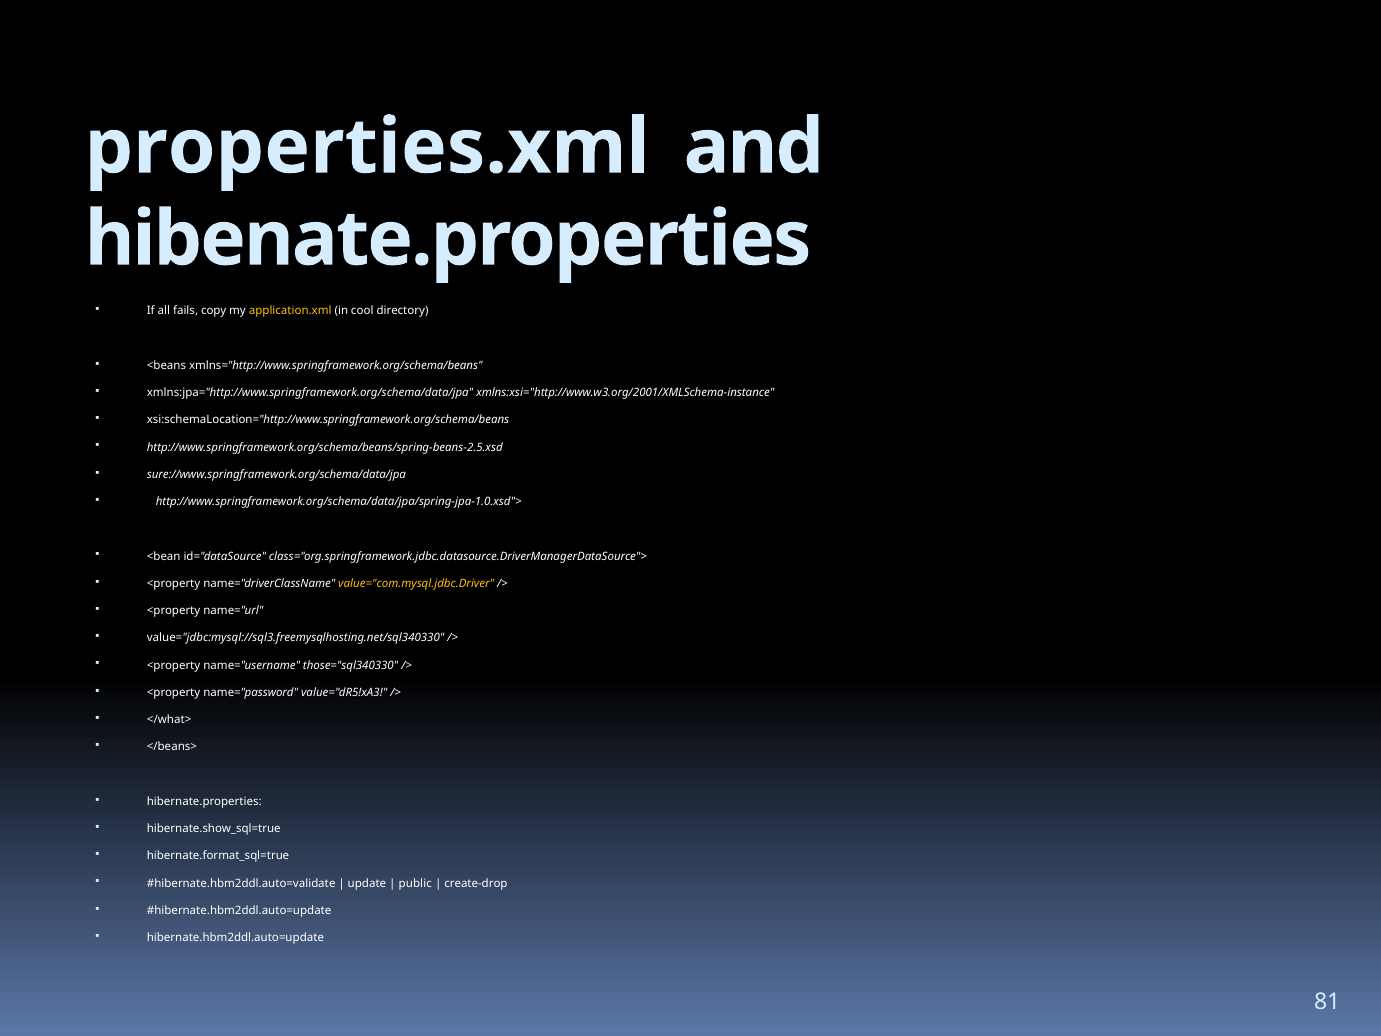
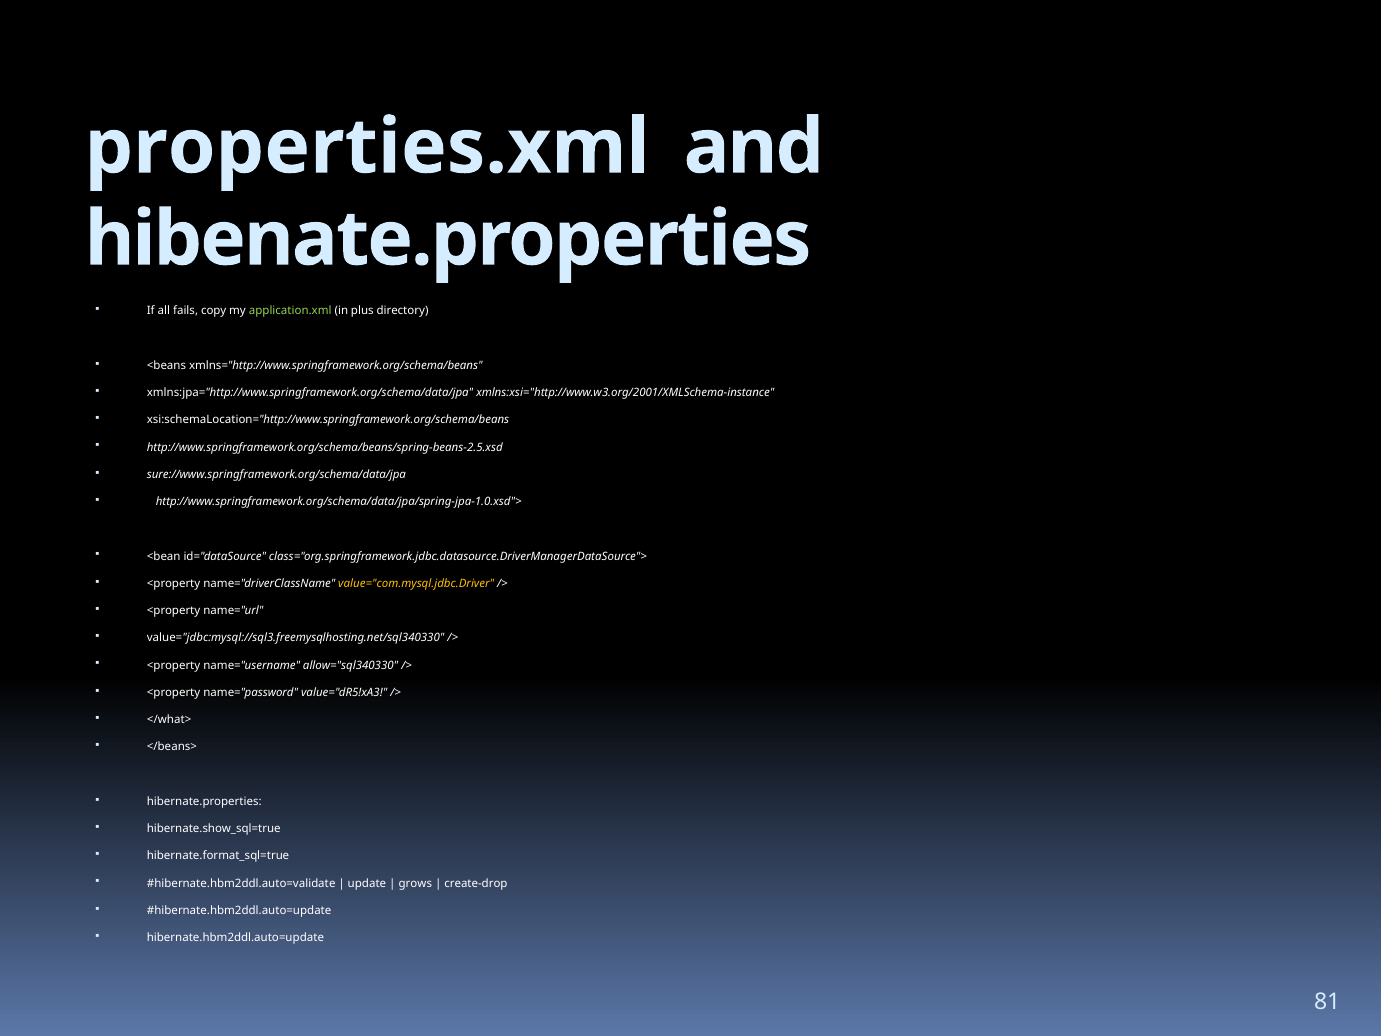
application.xml colour: yellow -> light green
cool: cool -> plus
those="sql340330: those="sql340330 -> allow="sql340330
public: public -> grows
